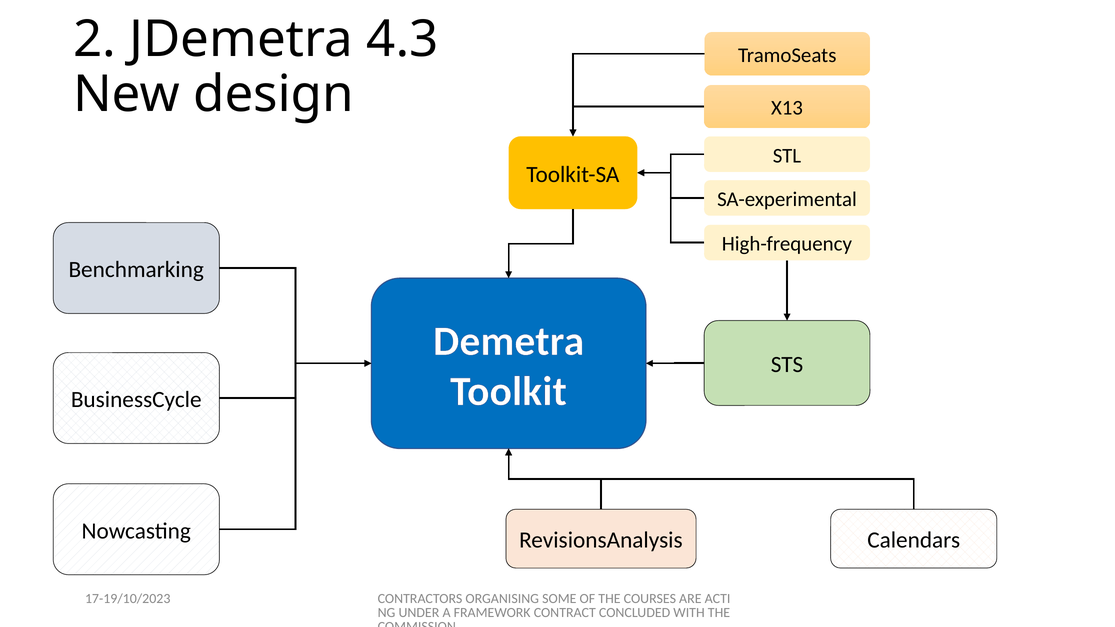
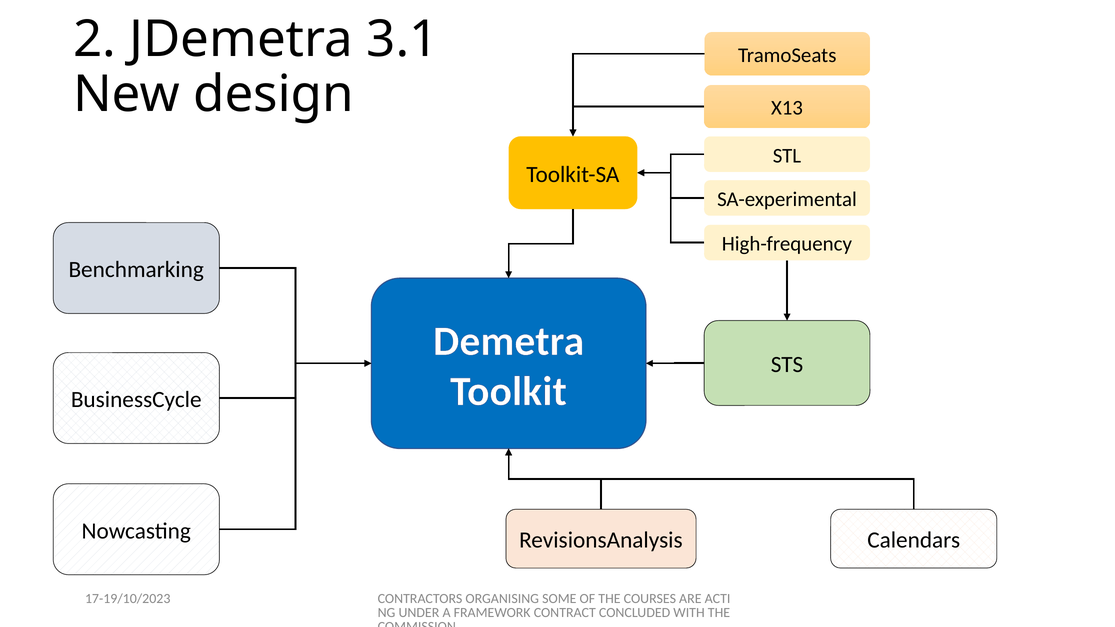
4.3: 4.3 -> 3.1
